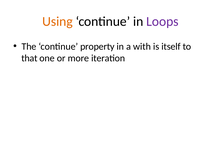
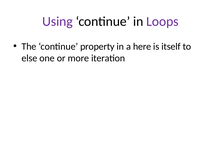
Using colour: orange -> purple
with: with -> here
that: that -> else
